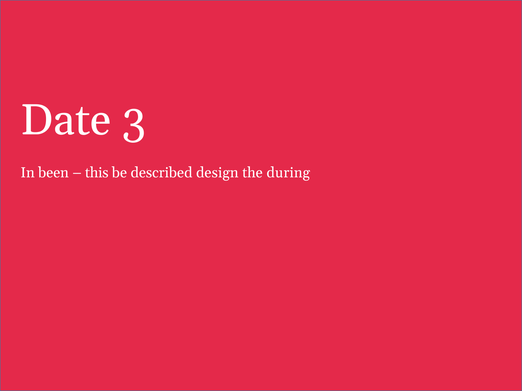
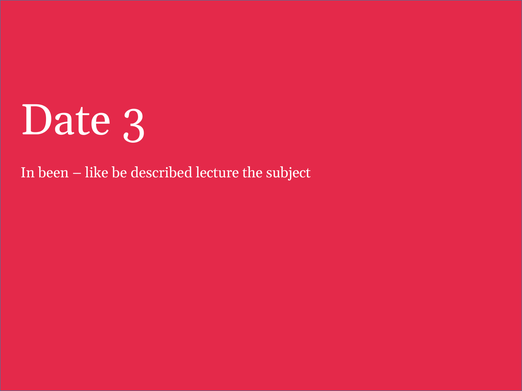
this: this -> like
design: design -> lecture
during: during -> subject
